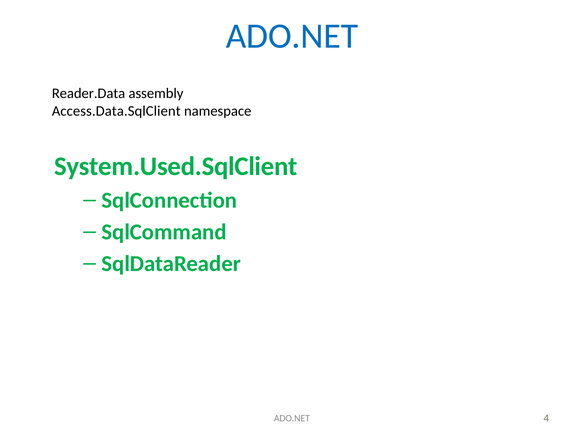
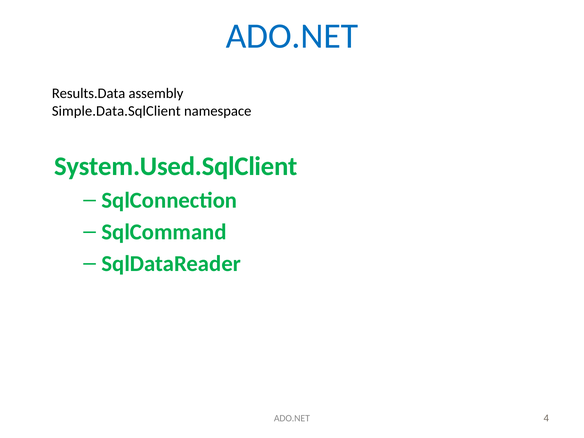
Reader.Data: Reader.Data -> Results.Data
Access.Data.SqlClient: Access.Data.SqlClient -> Simple.Data.SqlClient
